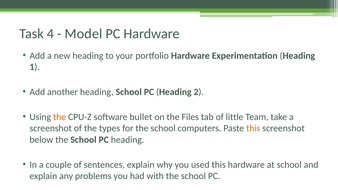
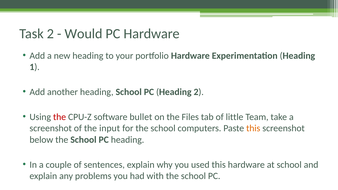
Task 4: 4 -> 2
Model: Model -> Would
the at (60, 117) colour: orange -> red
types: types -> input
